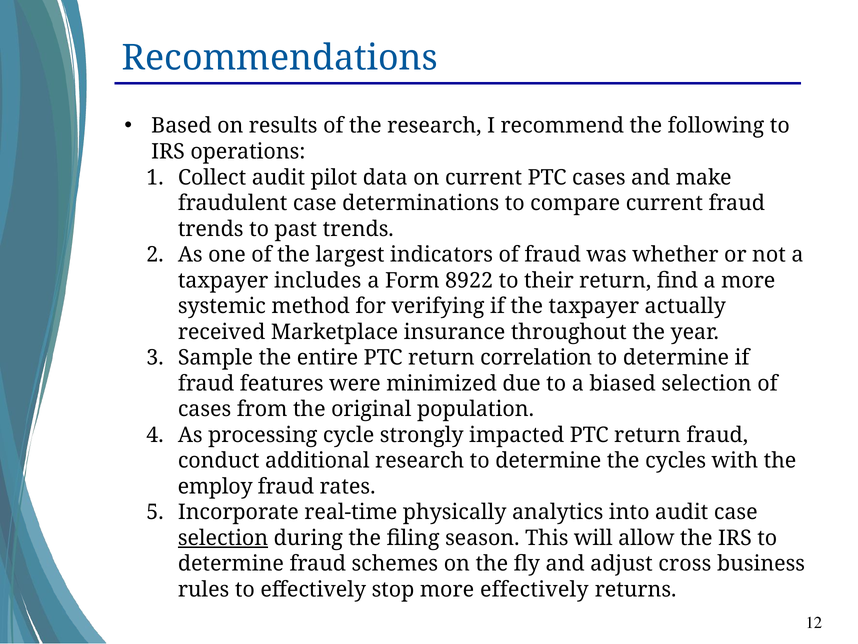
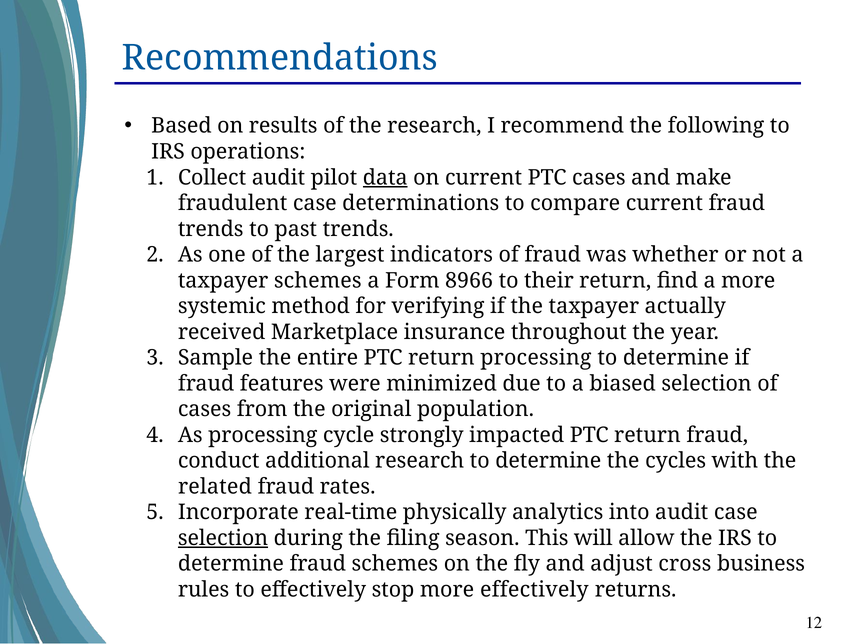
data underline: none -> present
taxpayer includes: includes -> schemes
8922: 8922 -> 8966
return correlation: correlation -> processing
employ: employ -> related
